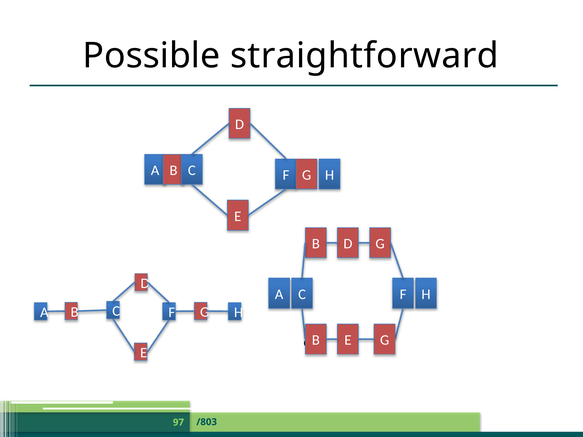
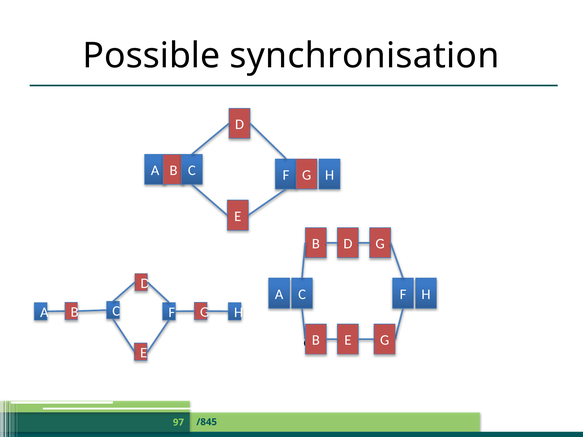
straightforward: straightforward -> synchronisation
/803: /803 -> /845
